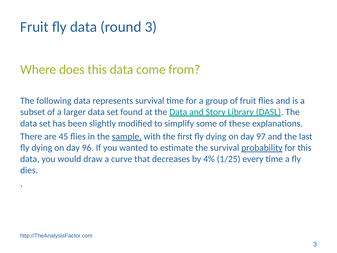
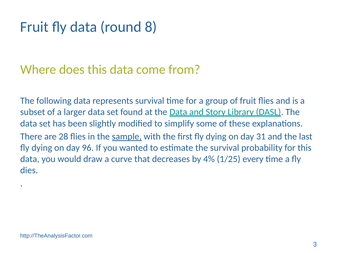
round 3: 3 -> 8
45: 45 -> 28
97: 97 -> 31
probability underline: present -> none
